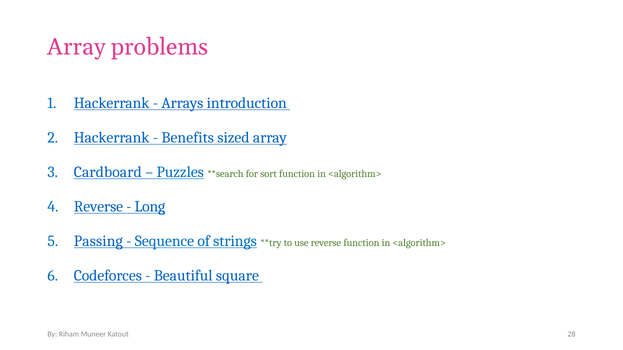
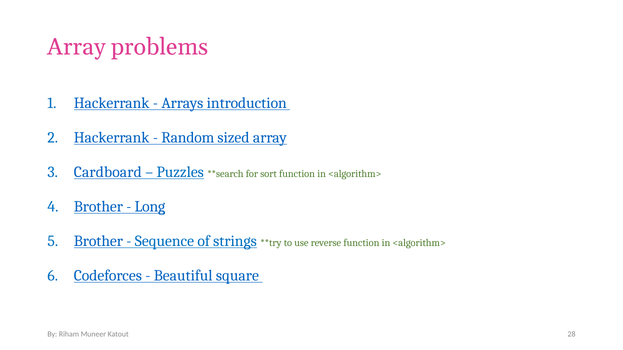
Benefits: Benefits -> Random
Reverse at (98, 207): Reverse -> Brother
Passing at (98, 241): Passing -> Brother
